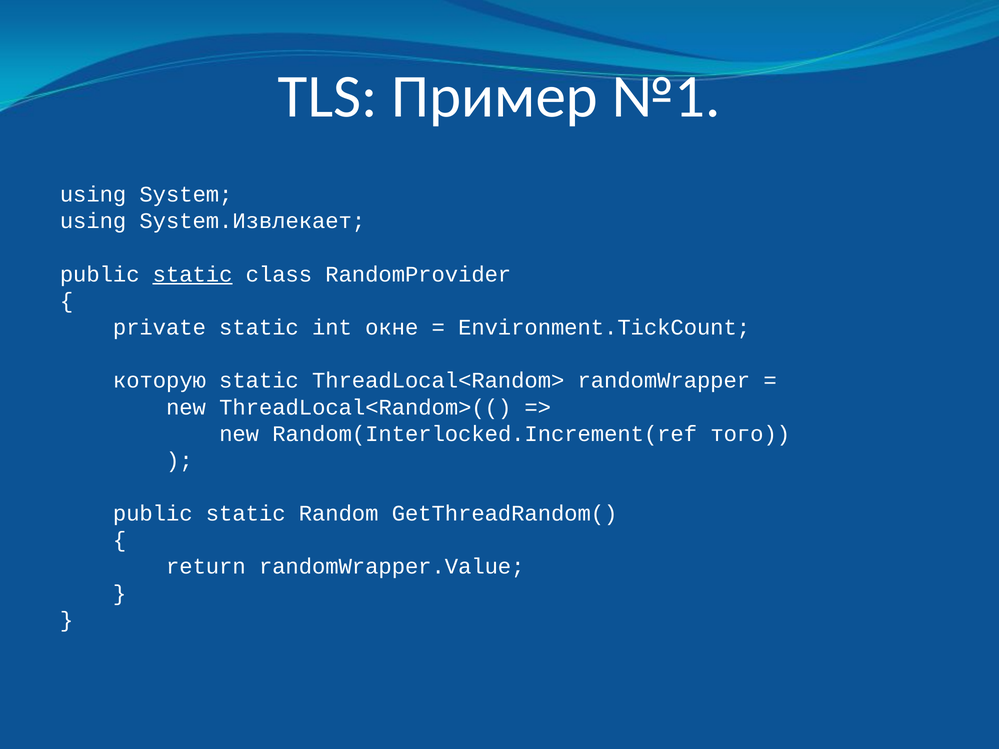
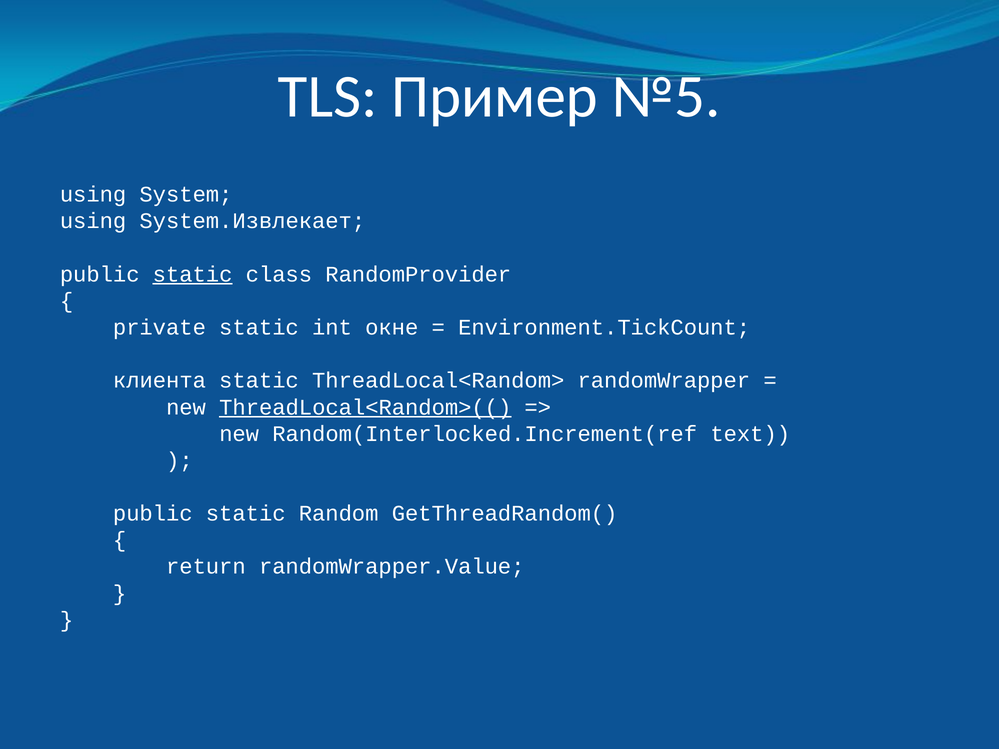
№1: №1 -> №5
которую: которую -> клиента
ThreadLocal<Random>(( underline: none -> present
того: того -> text
